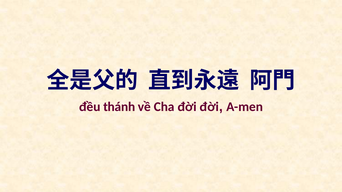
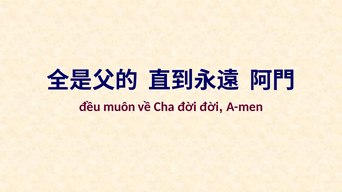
thánh: thánh -> muôn
